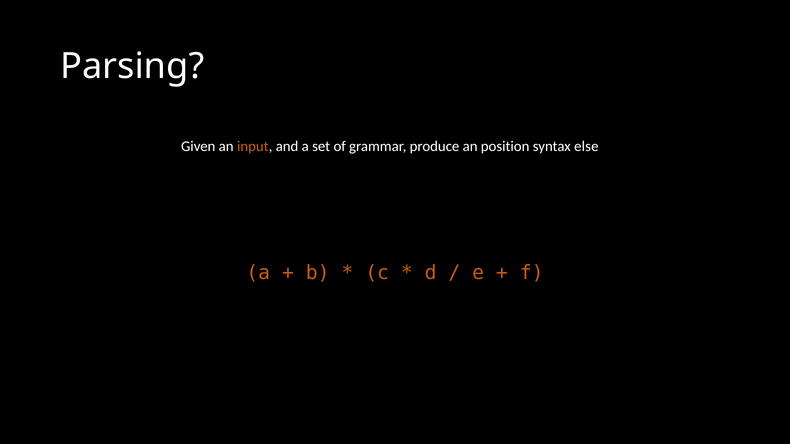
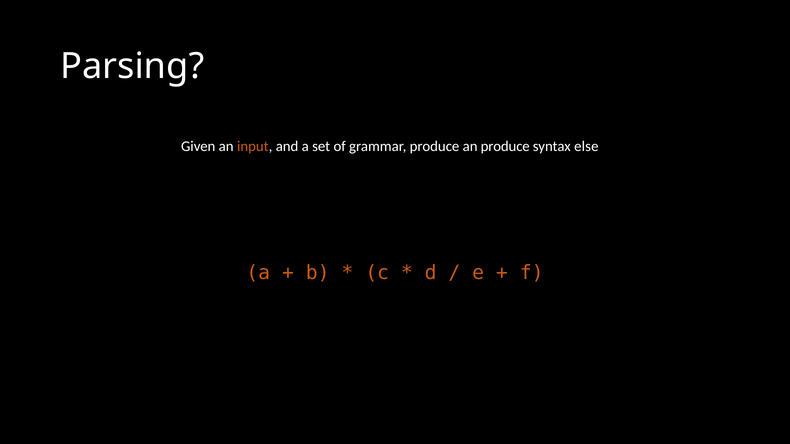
an position: position -> produce
